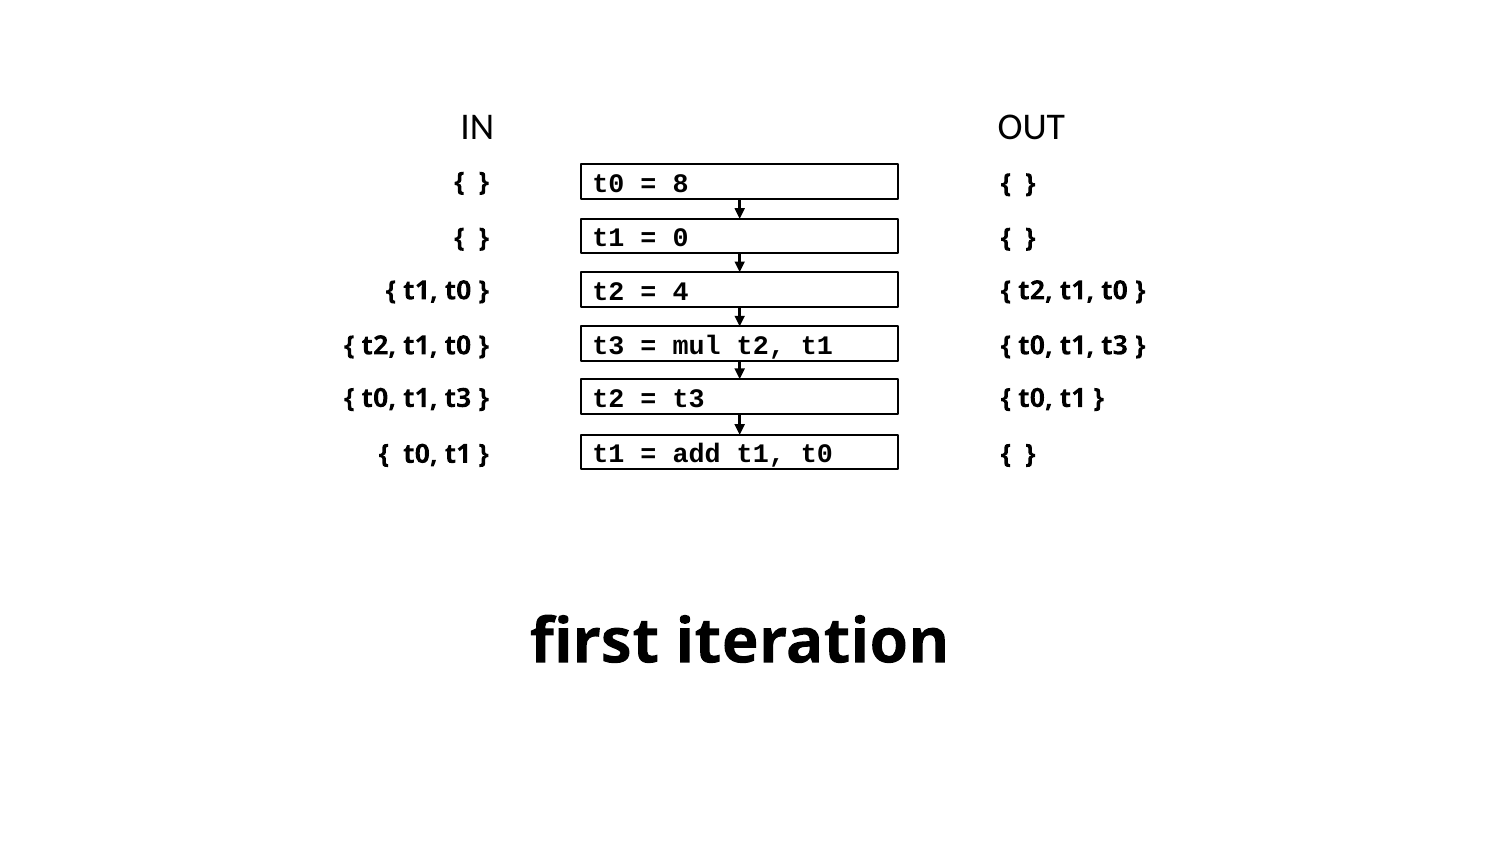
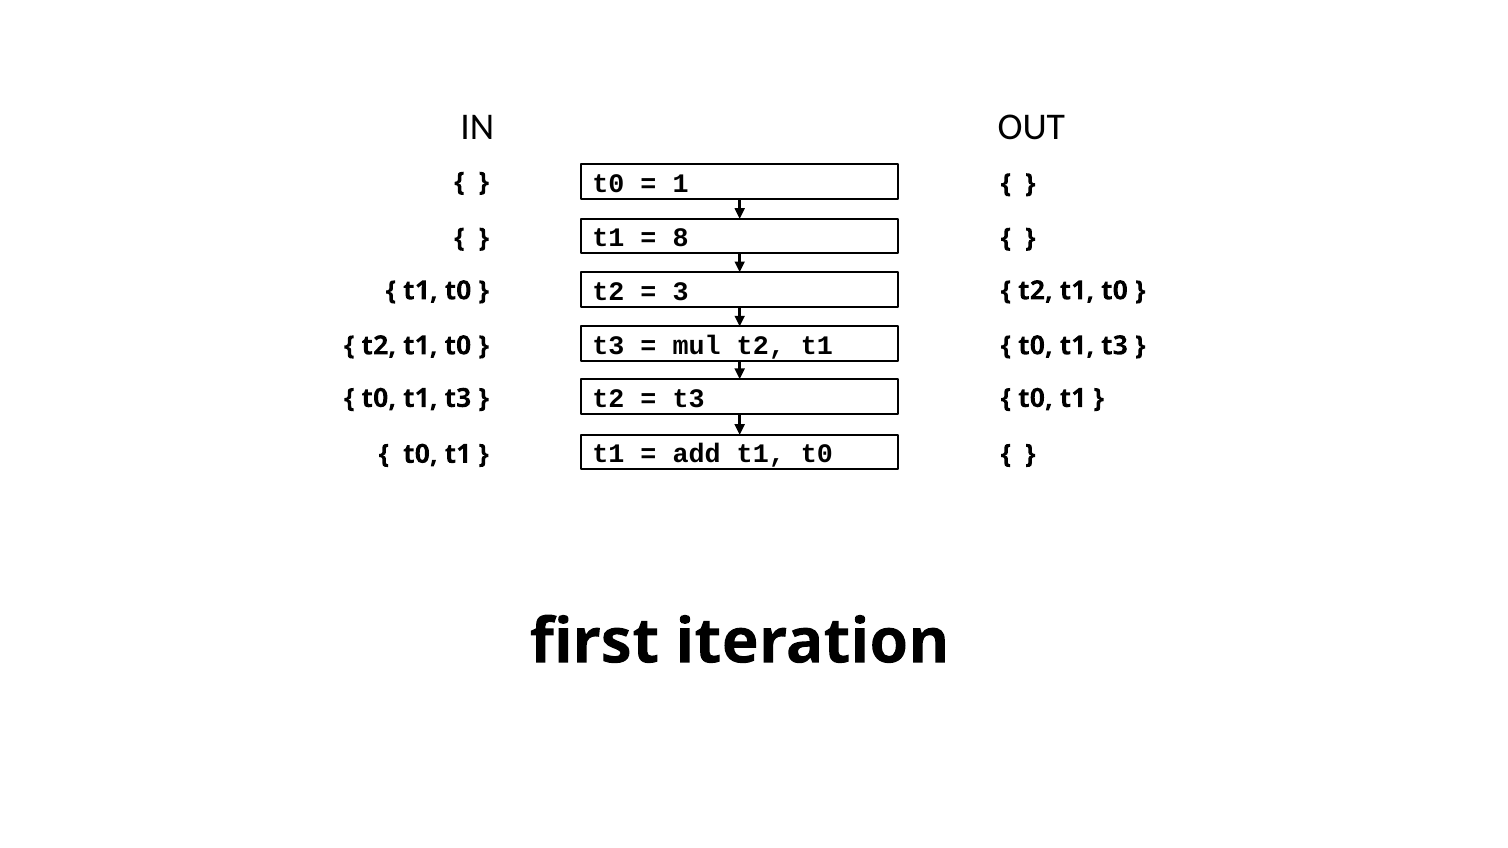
8: 8 -> 1
0: 0 -> 8
4: 4 -> 3
